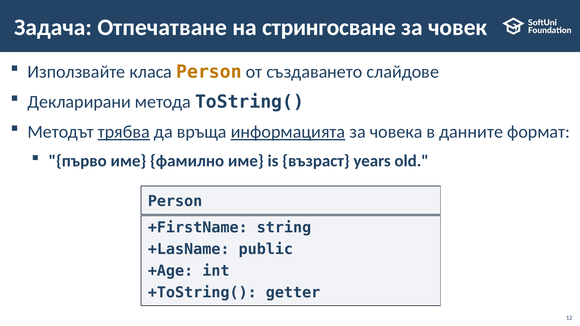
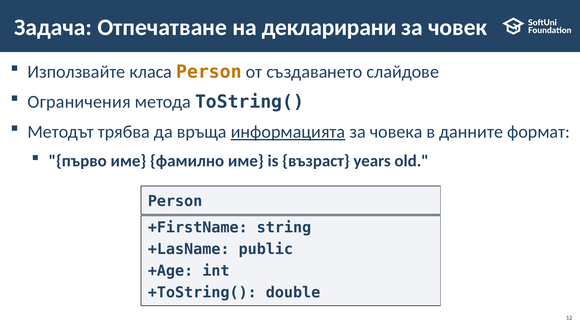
стрингосване: стрингосване -> декларирани
Декларирани: Декларирани -> Ограничения
трябва underline: present -> none
getter: getter -> double
